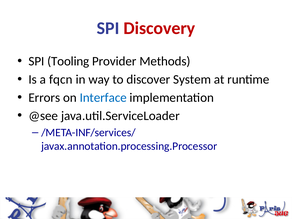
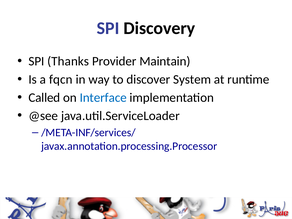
Discovery colour: red -> black
Tooling: Tooling -> Thanks
Methods: Methods -> Maintain
Errors: Errors -> Called
